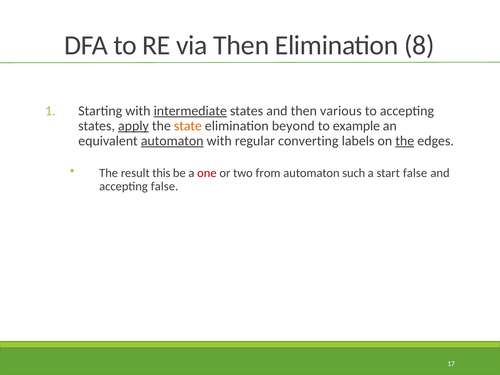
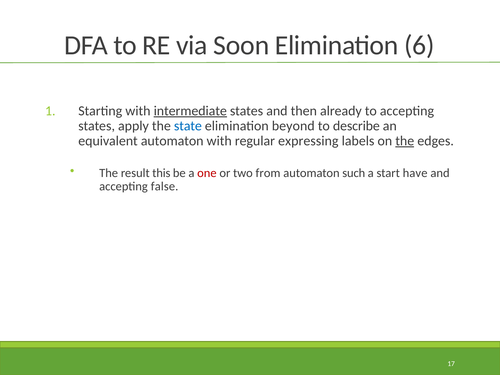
via Then: Then -> Soon
8: 8 -> 6
various: various -> already
apply underline: present -> none
state colour: orange -> blue
example: example -> describe
automaton at (172, 141) underline: present -> none
converting: converting -> expressing
start false: false -> have
